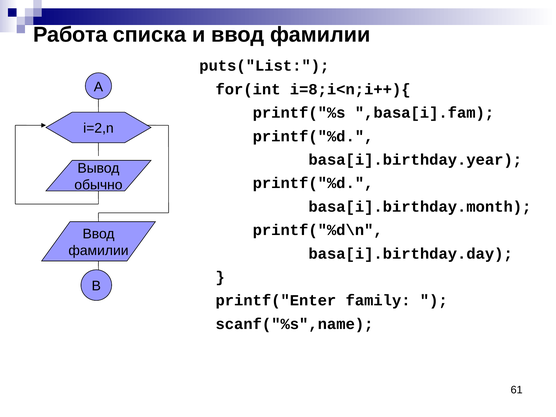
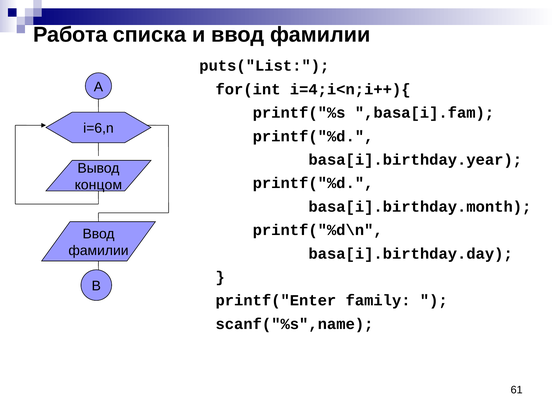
i=8;i<n;i++){: i=8;i<n;i++){ -> i=4;i<n;i++){
i=2,n: i=2,n -> i=6,n
обычно: обычно -> концом
